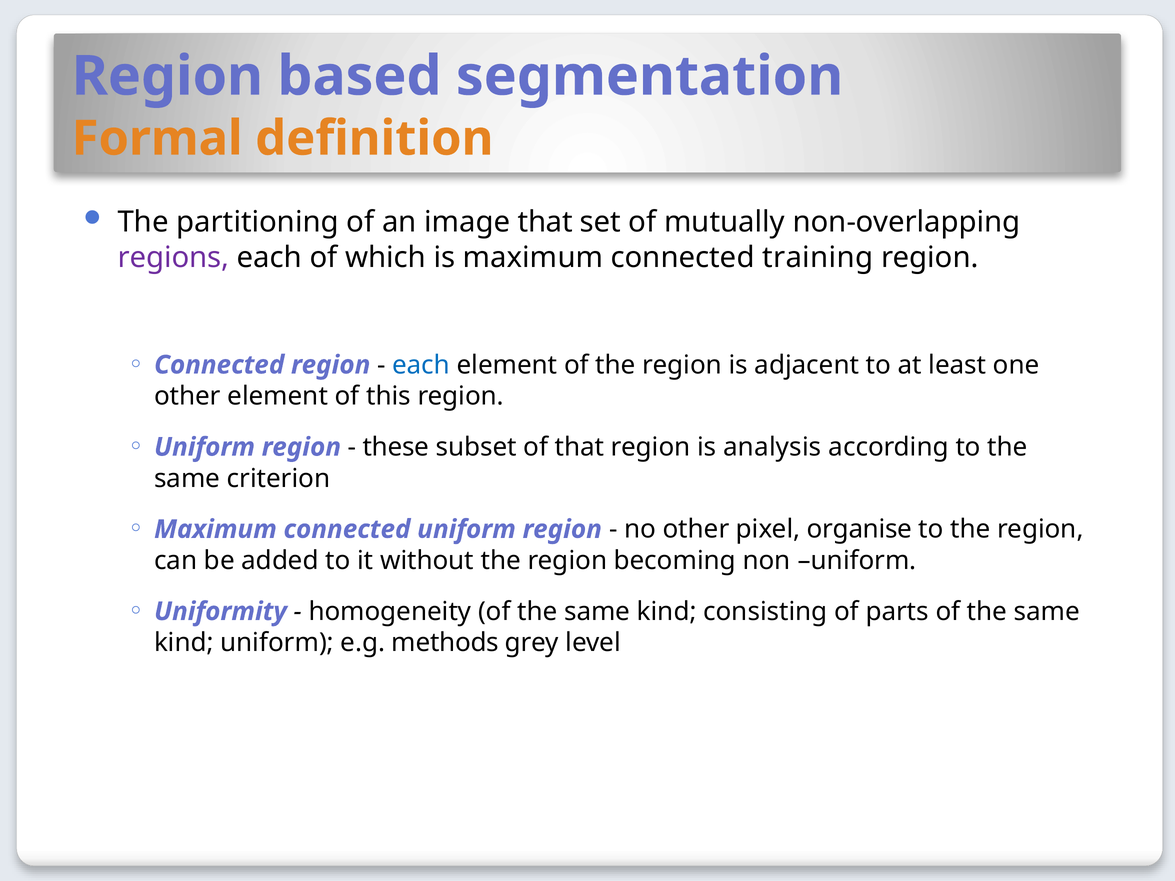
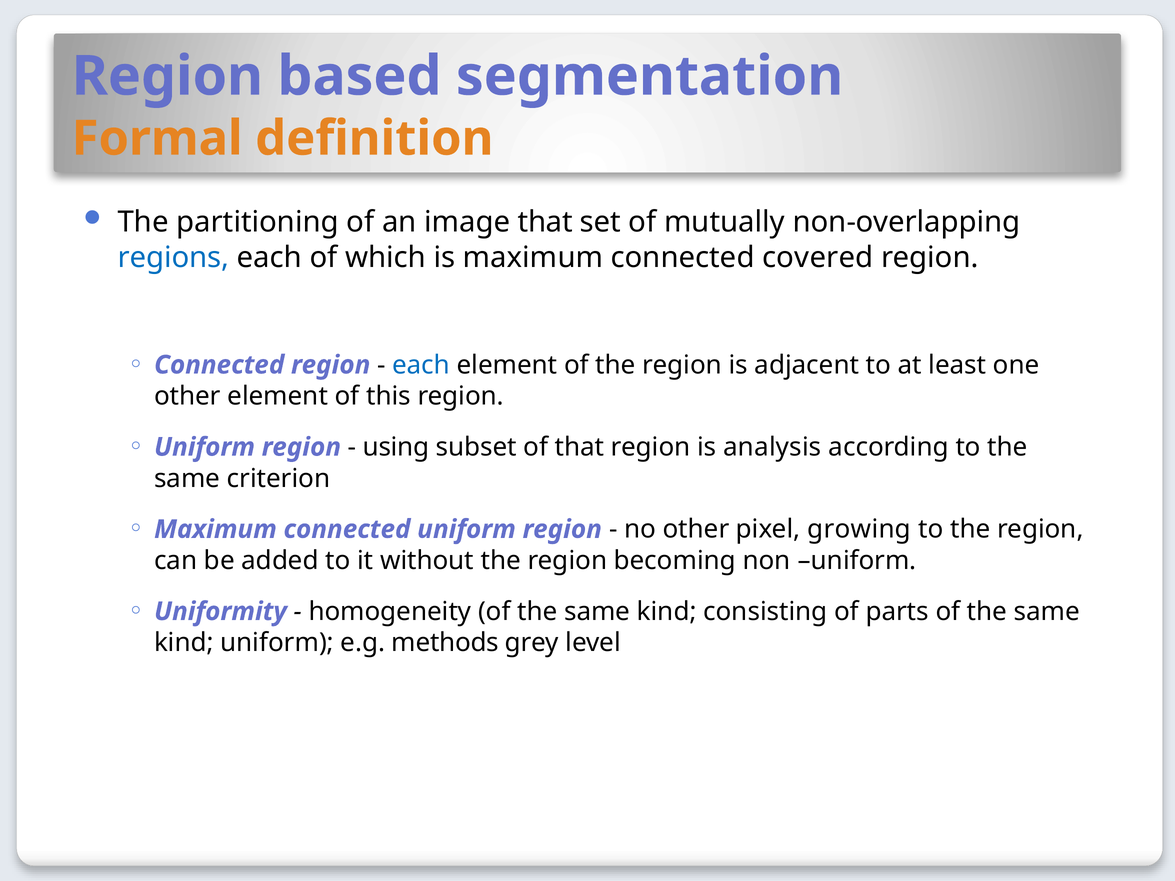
regions colour: purple -> blue
training: training -> covered
these: these -> using
organise: organise -> growing
